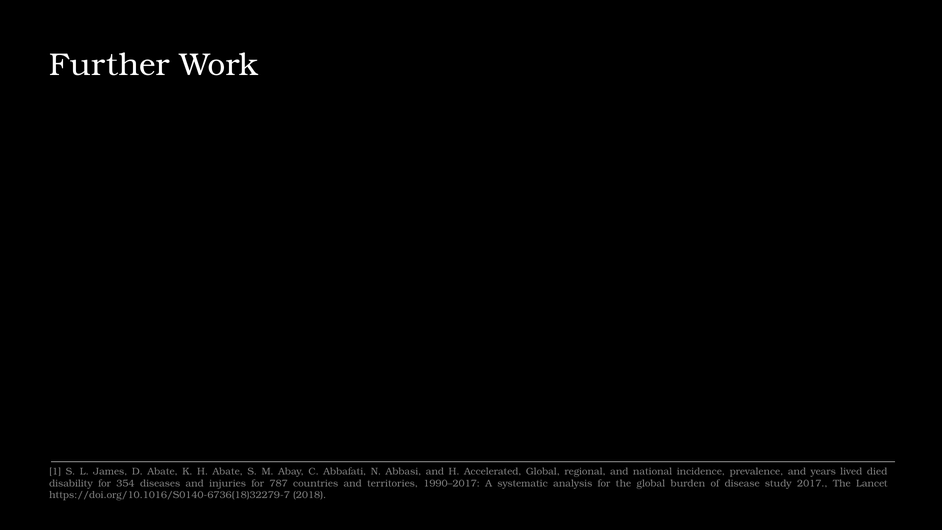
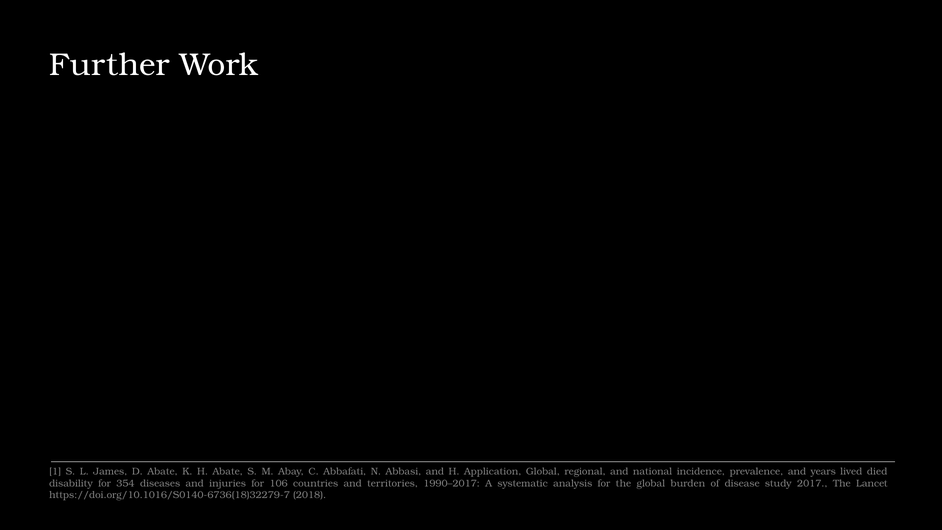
Accelerated: Accelerated -> Application
787: 787 -> 106
